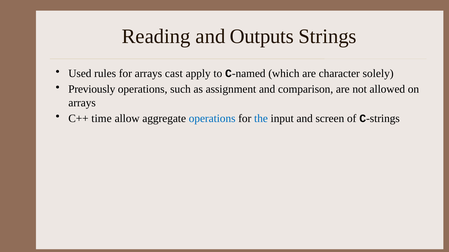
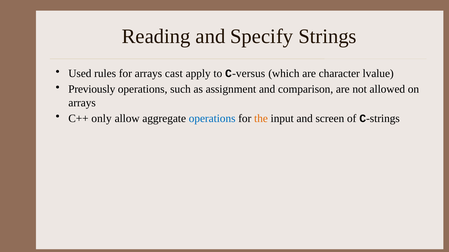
Outputs: Outputs -> Specify
named: named -> versus
solely: solely -> lvalue
time: time -> only
the colour: blue -> orange
